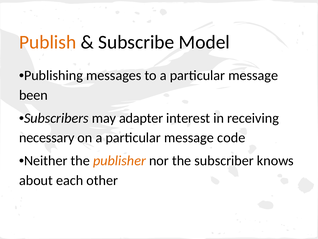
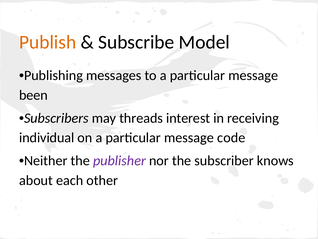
adapter: adapter -> threads
necessary: necessary -> individual
publisher colour: orange -> purple
